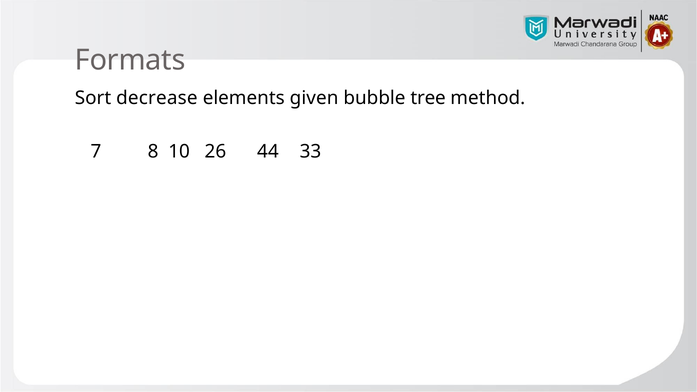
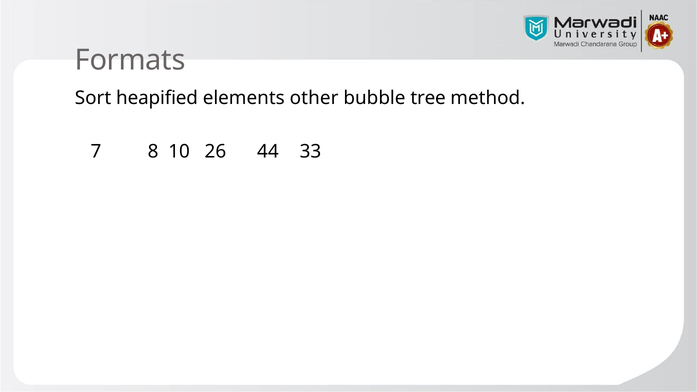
decrease: decrease -> heapified
given: given -> other
